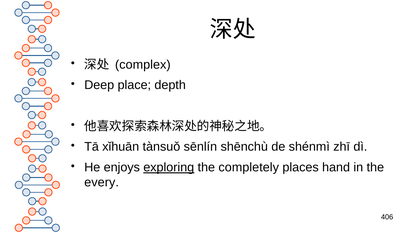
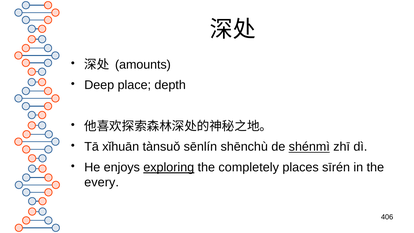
complex: complex -> amounts
shénmì underline: none -> present
hand: hand -> sīrén
